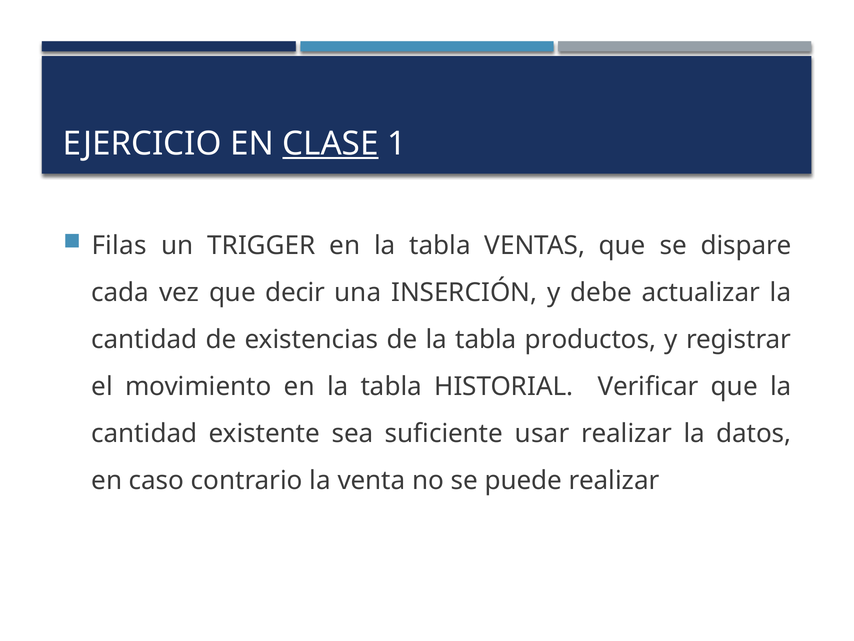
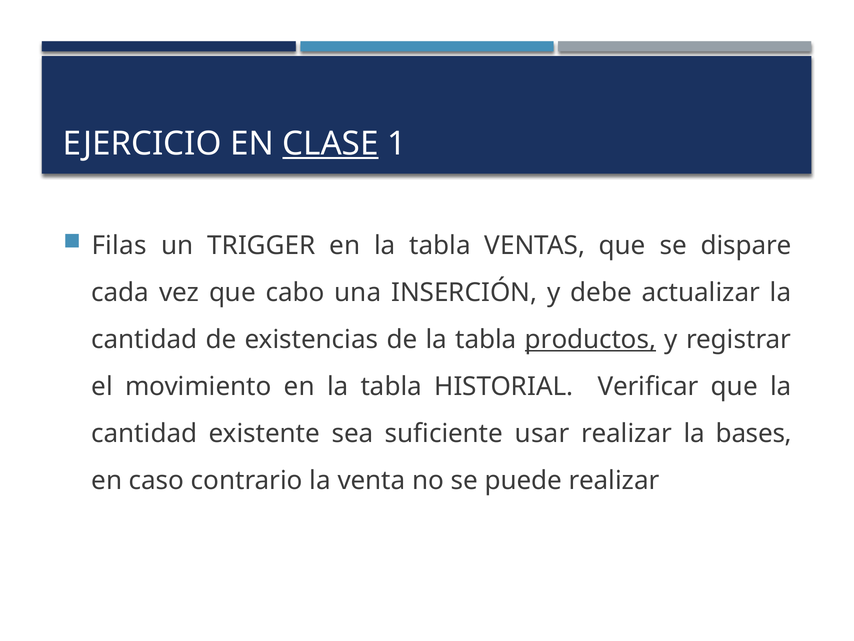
decir: decir -> cabo
productos underline: none -> present
datos: datos -> bases
